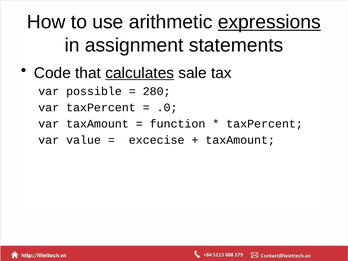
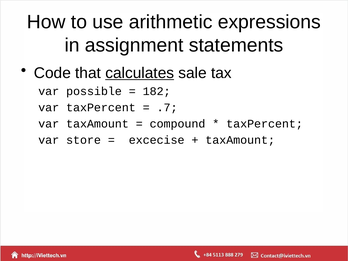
expressions underline: present -> none
280: 280 -> 182
.0: .0 -> .7
function: function -> compound
value: value -> store
